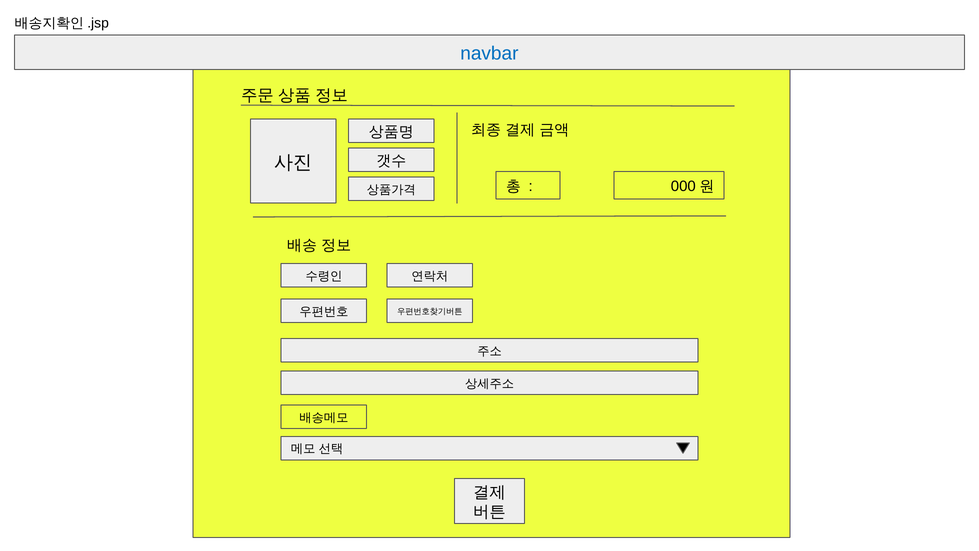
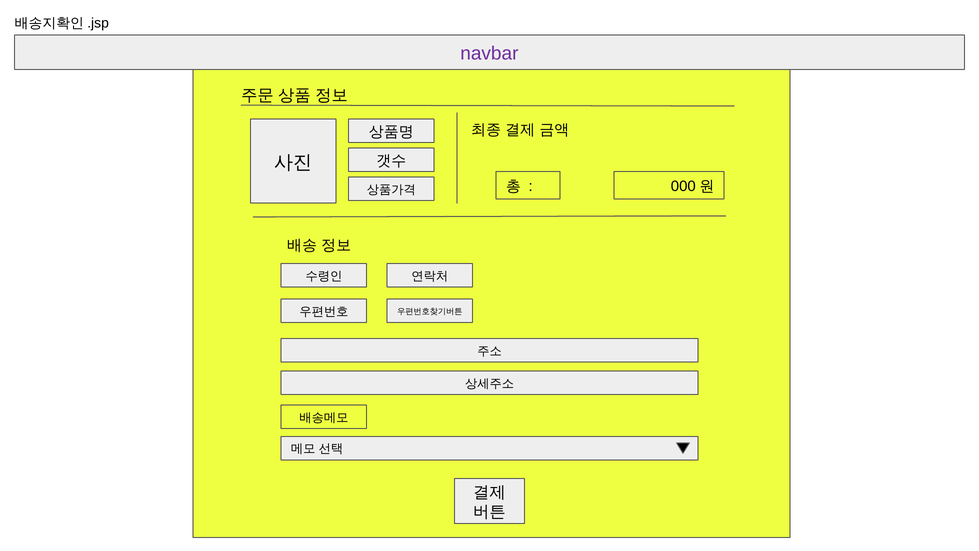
navbar colour: blue -> purple
